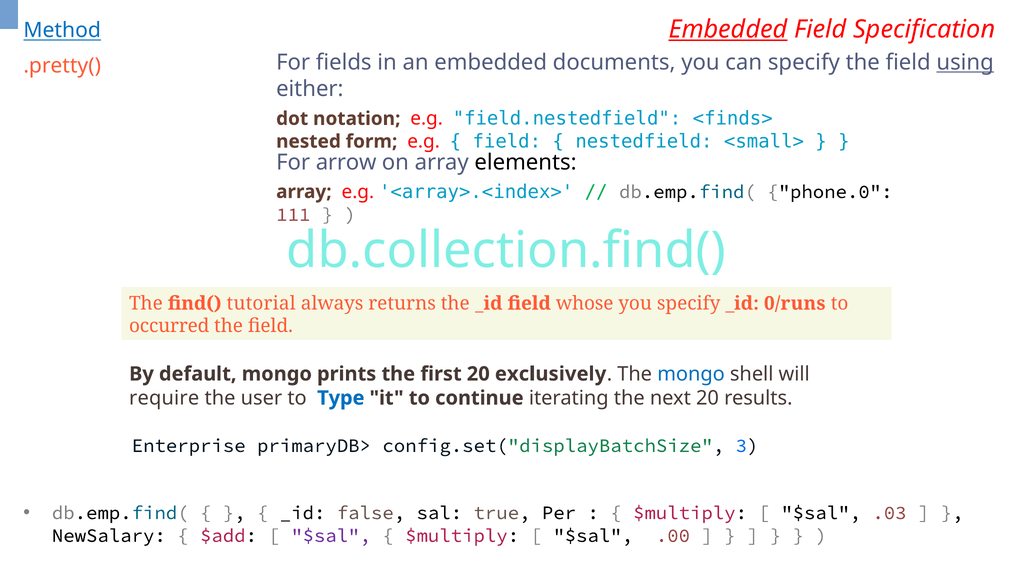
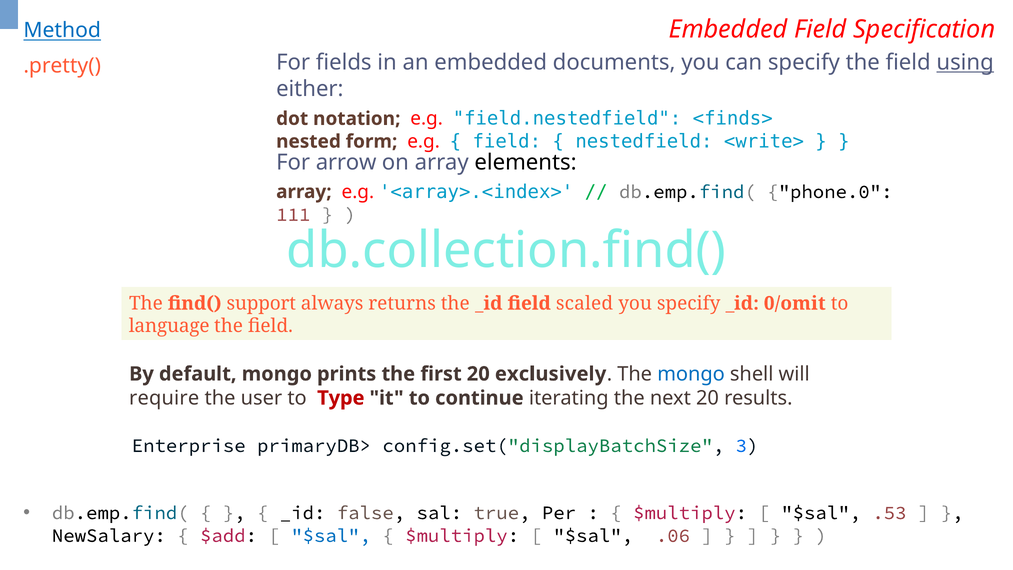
Embedded at (728, 29) underline: present -> none
<small>: <small> -> <write>
tutorial: tutorial -> support
whose: whose -> scaled
0/runs: 0/runs -> 0/omit
occurred: occurred -> language
Type colour: blue -> red
.03: .03 -> .53
$sal at (331, 535) colour: purple -> blue
.00: .00 -> .06
